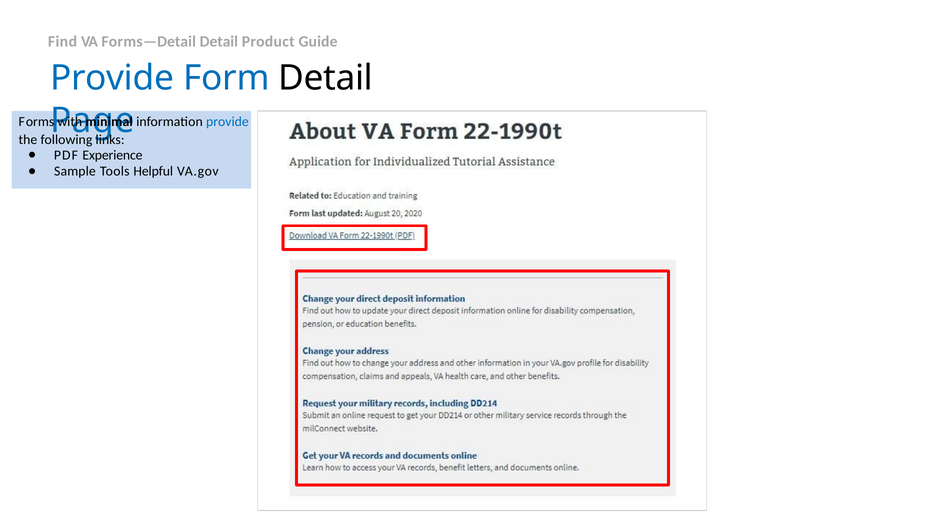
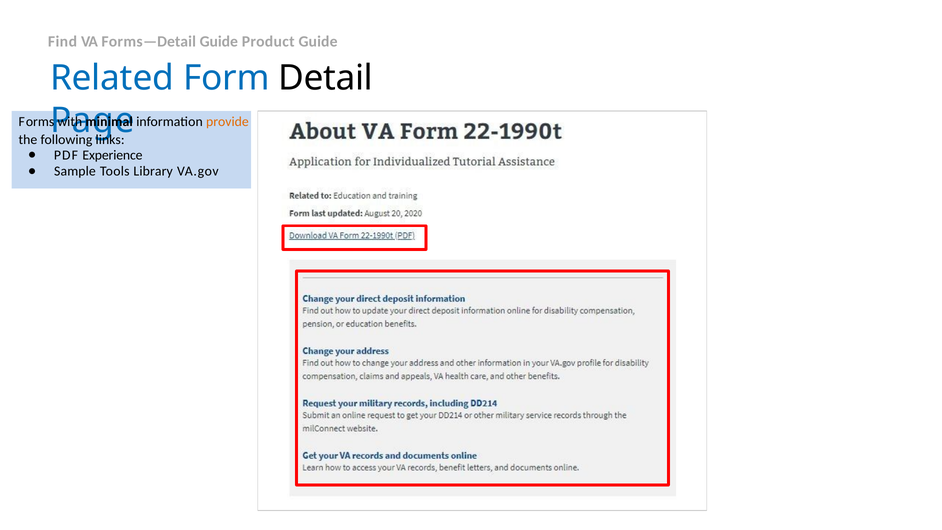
Forms—Detail Detail: Detail -> Guide
Provide at (112, 78): Provide -> Related
provide at (227, 122) colour: blue -> orange
Helpful: Helpful -> Library
